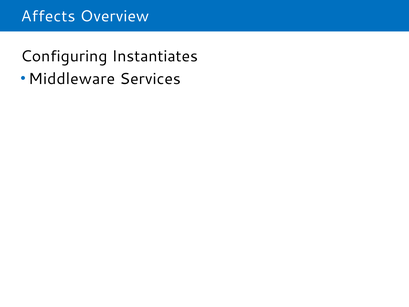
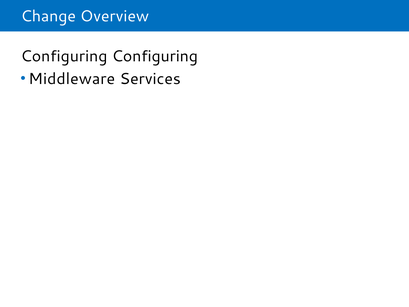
Affects: Affects -> Change
Configuring Instantiates: Instantiates -> Configuring
